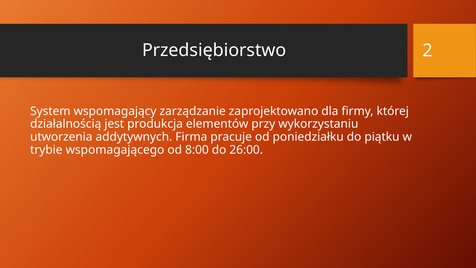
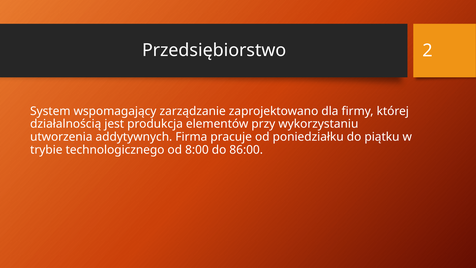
wspomagającego: wspomagającego -> technologicznego
26:00: 26:00 -> 86:00
